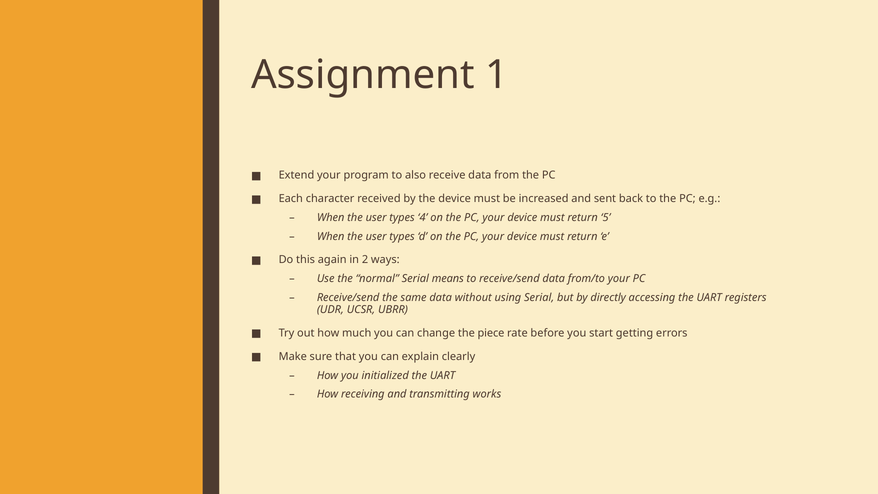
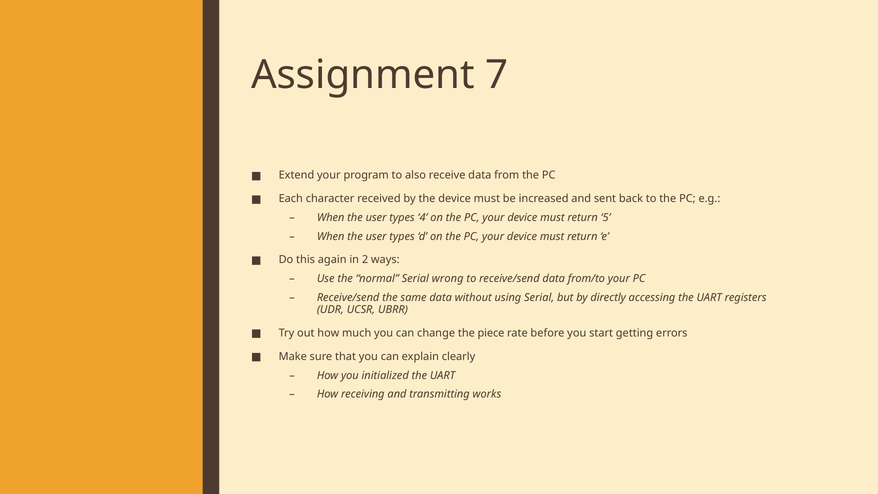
1: 1 -> 7
means: means -> wrong
